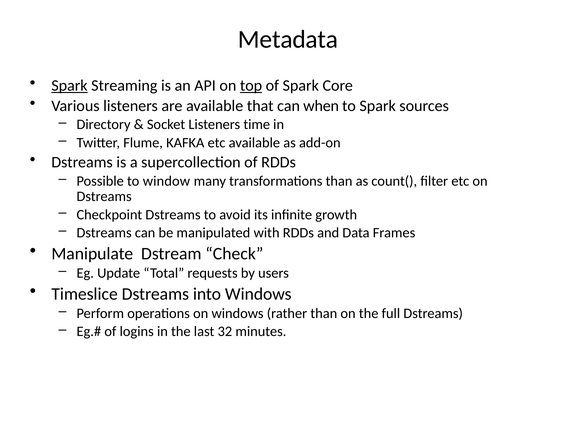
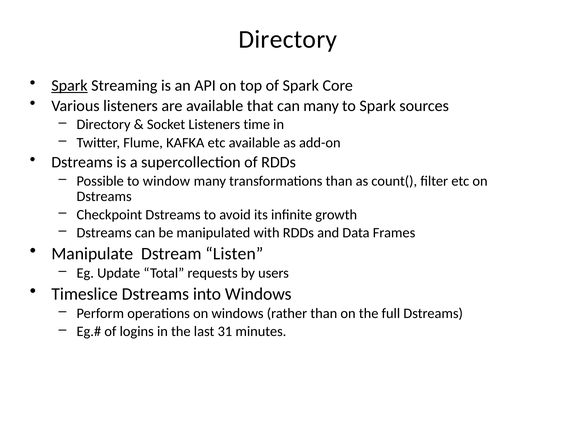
Metadata at (288, 39): Metadata -> Directory
top underline: present -> none
can when: when -> many
Check: Check -> Listen
32: 32 -> 31
